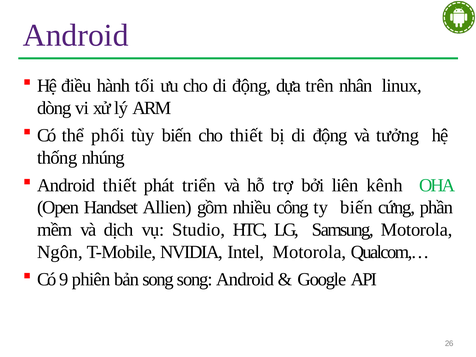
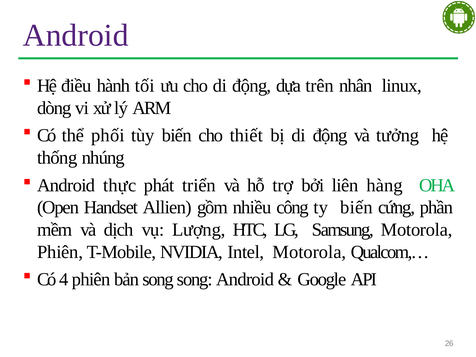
Android thiết: thiết -> thực
kênh: kênh -> hàng
Studio: Studio -> Lượng
Ngôn at (60, 252): Ngôn -> Phiên
9: 9 -> 4
